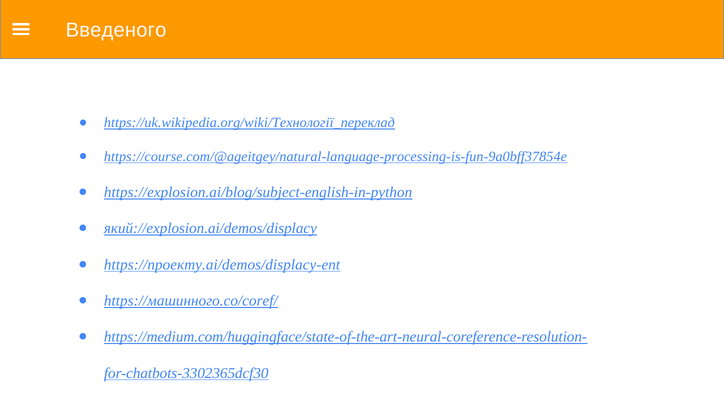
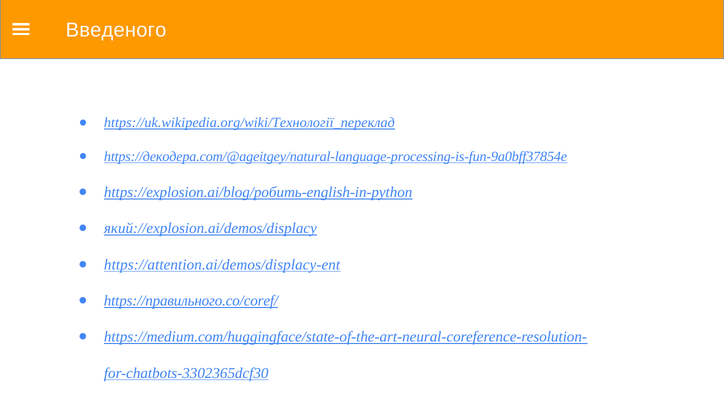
https://course.com/@ageitgey/natural-language-processing-is-fun-9a0bff37854e: https://course.com/@ageitgey/natural-language-processing-is-fun-9a0bff37854e -> https://декодера.com/@ageitgey/natural-language-processing-is-fun-9a0bff37854e
https://explosion.ai/blog/subject-english-in-python: https://explosion.ai/blog/subject-english-in-python -> https://explosion.ai/blog/робить-english-in-python
https://проекту.ai/demos/displacy-ent: https://проекту.ai/demos/displacy-ent -> https://attention.ai/demos/displacy-ent
https://машинного.co/coref/: https://машинного.co/coref/ -> https://правильного.co/coref/
